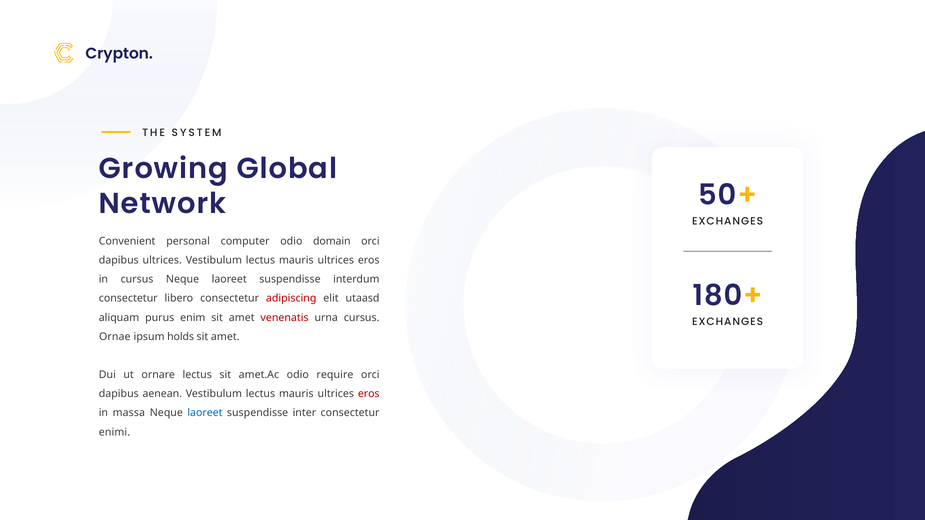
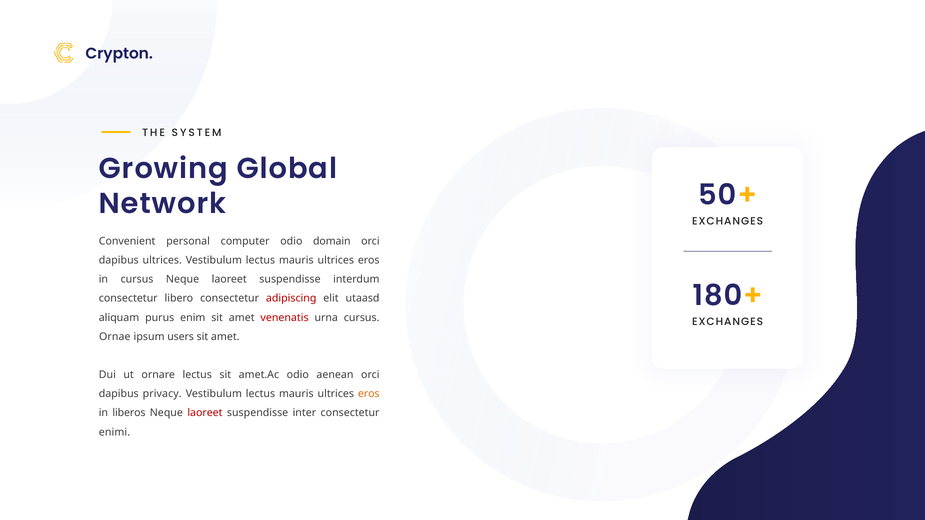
holds: holds -> users
require: require -> aenean
aenean: aenean -> privacy
eros at (369, 394) colour: red -> orange
massa: massa -> liberos
laoreet at (205, 413) colour: blue -> red
